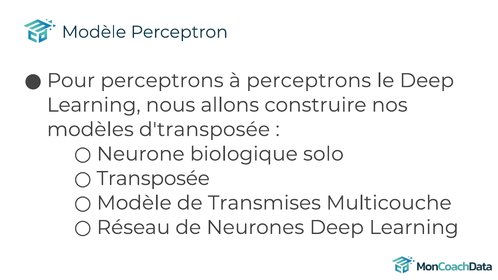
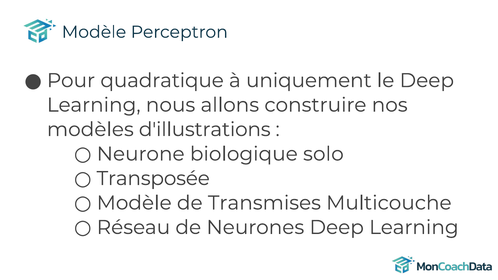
Pour perceptrons: perceptrons -> quadratique
à perceptrons: perceptrons -> uniquement
d'transposée: d'transposée -> d'illustrations
